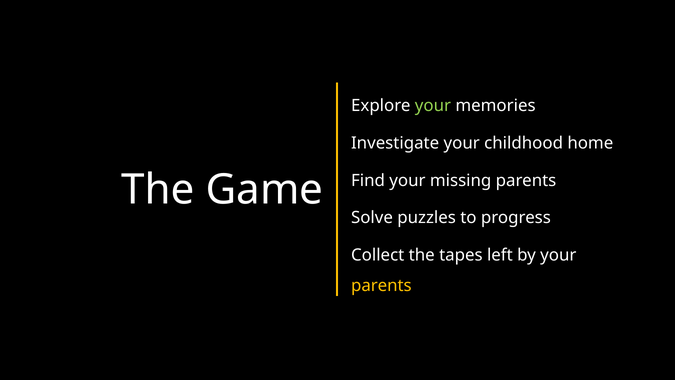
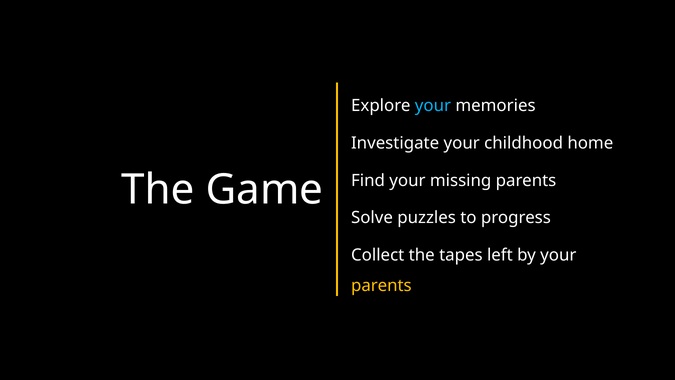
your at (433, 105) colour: light green -> light blue
